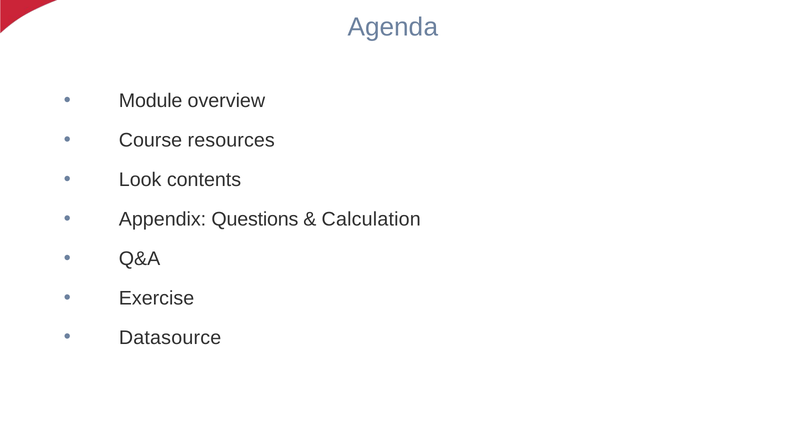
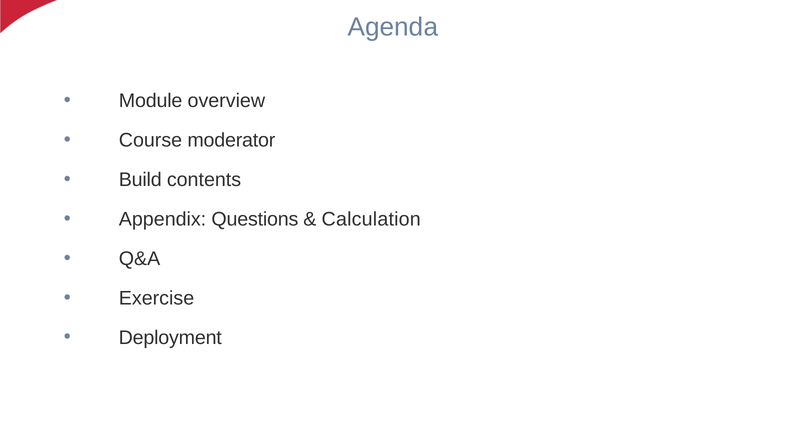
resources: resources -> moderator
Look: Look -> Build
Datasource: Datasource -> Deployment
